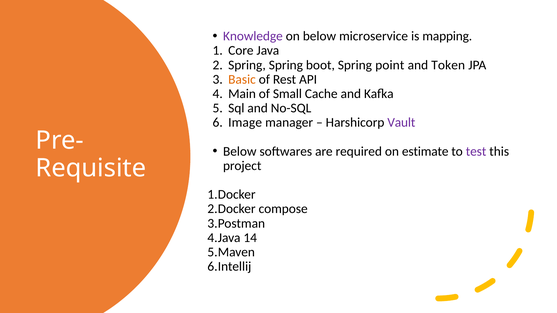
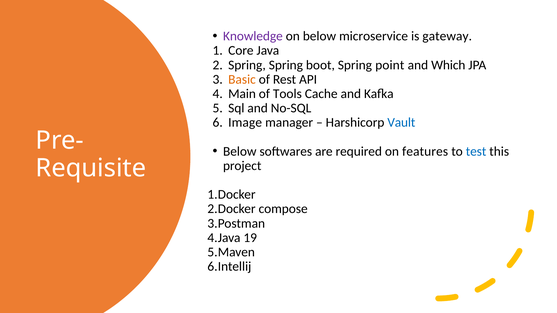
mapping: mapping -> gateway
Token: Token -> Which
Small: Small -> Tools
Vault colour: purple -> blue
estimate: estimate -> features
test colour: purple -> blue
14: 14 -> 19
